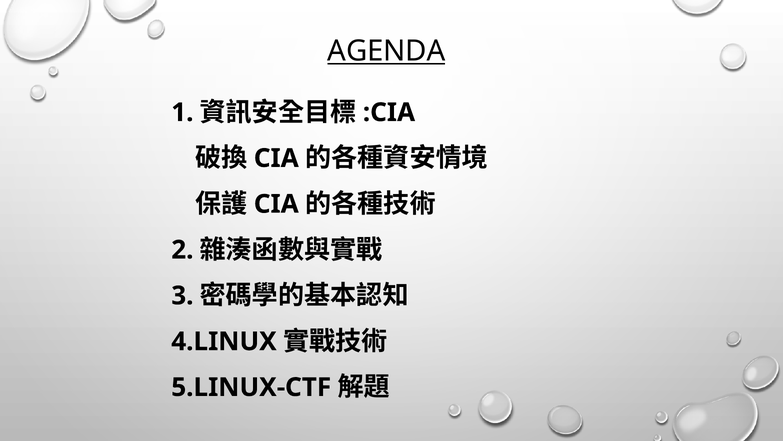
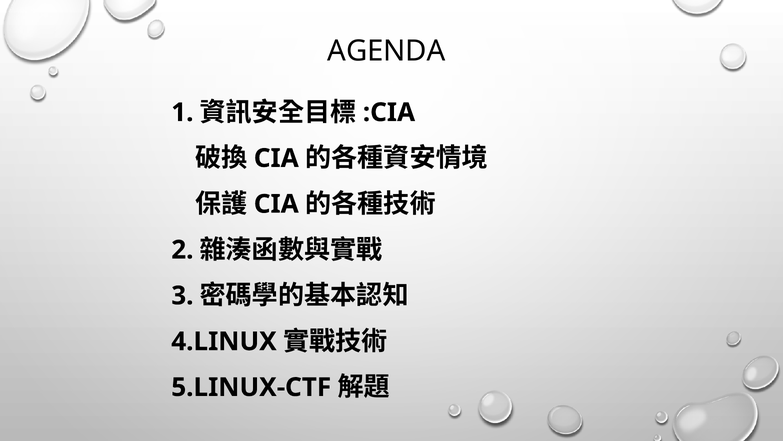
AGENDA underline: present -> none
